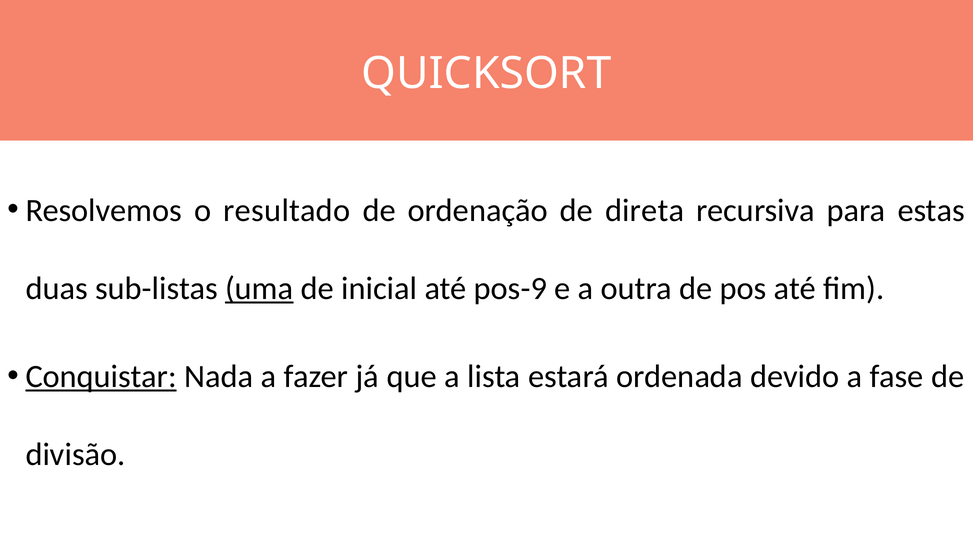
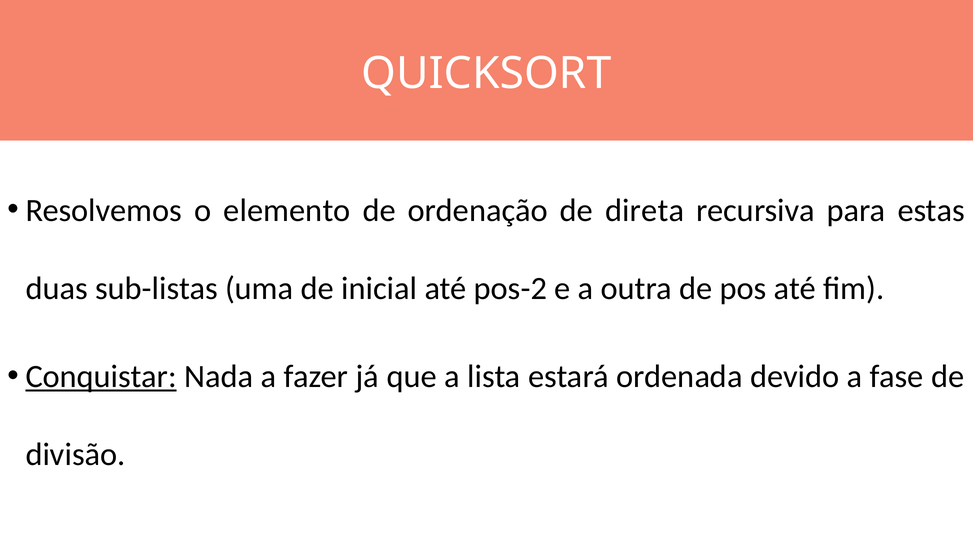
resultado: resultado -> elemento
uma underline: present -> none
pos-9: pos-9 -> pos-2
